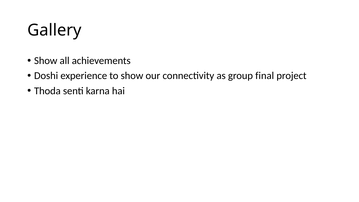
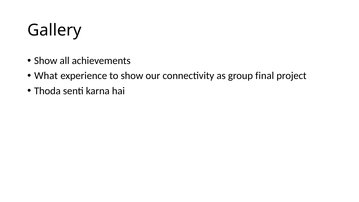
Doshi: Doshi -> What
